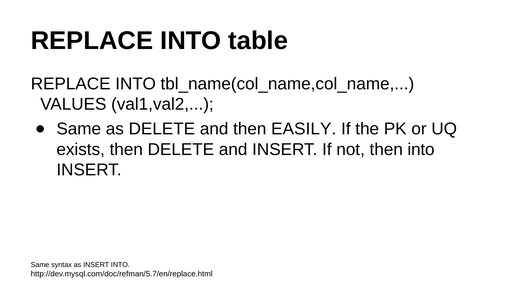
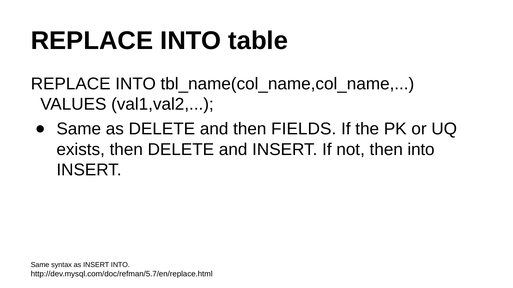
EASILY: EASILY -> FIELDS
